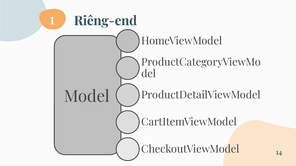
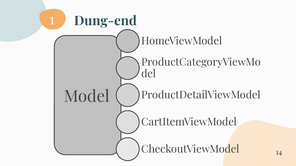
Riêng-end: Riêng-end -> Dung-end
